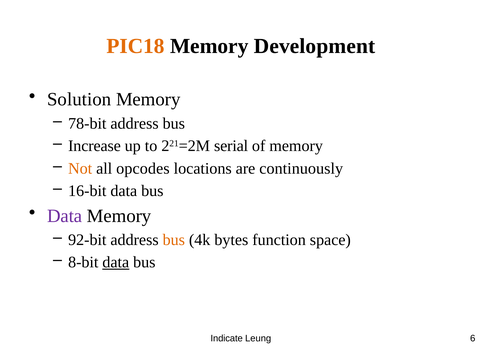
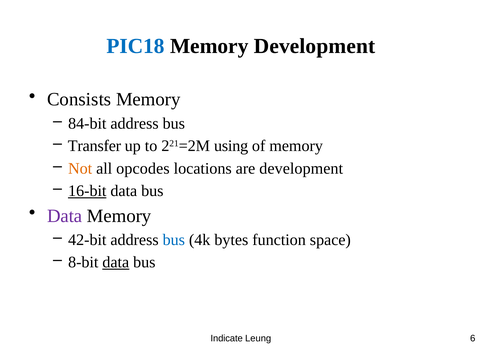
PIC18 colour: orange -> blue
Solution: Solution -> Consists
78-bit: 78-bit -> 84-bit
Increase: Increase -> Transfer
serial: serial -> using
are continuously: continuously -> development
16-bit underline: none -> present
92-bit: 92-bit -> 42-bit
bus at (174, 239) colour: orange -> blue
